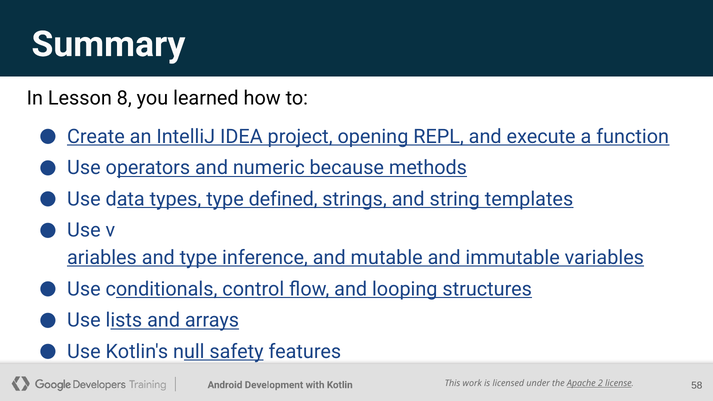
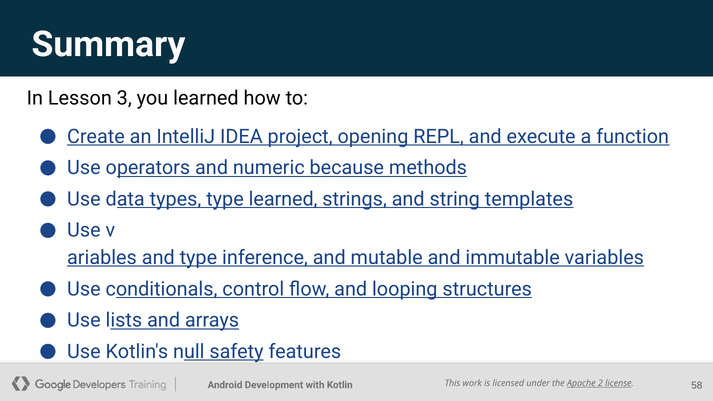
8: 8 -> 3
type defined: defined -> learned
